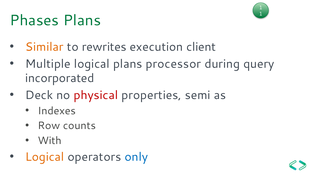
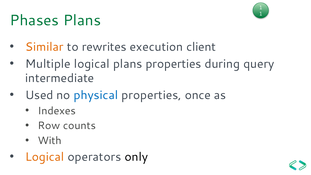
plans processor: processor -> properties
incorporated: incorporated -> intermediate
Deck: Deck -> Used
physical colour: red -> blue
semi: semi -> once
only colour: blue -> black
